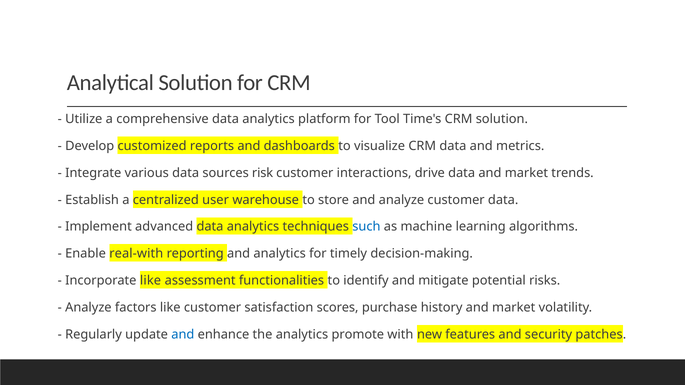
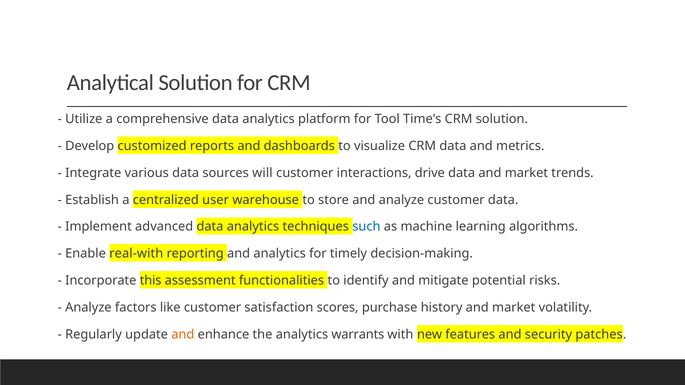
risk: risk -> will
Incorporate like: like -> this
and at (183, 335) colour: blue -> orange
promote: promote -> warrants
